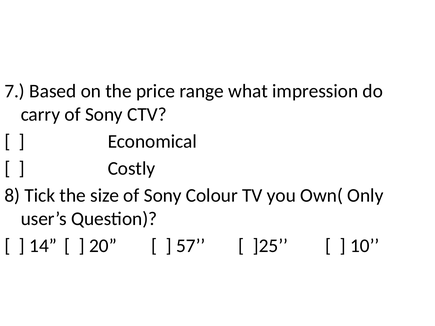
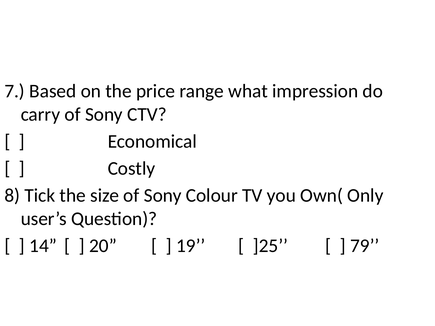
57: 57 -> 19
10: 10 -> 79
